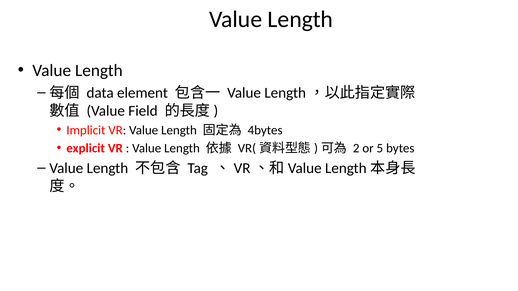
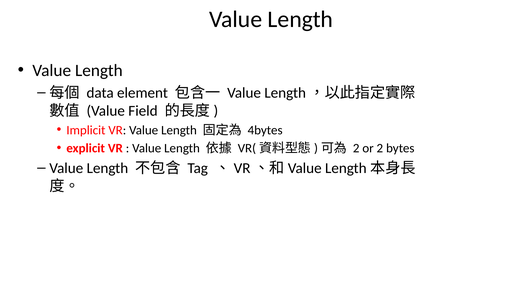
or 5: 5 -> 2
